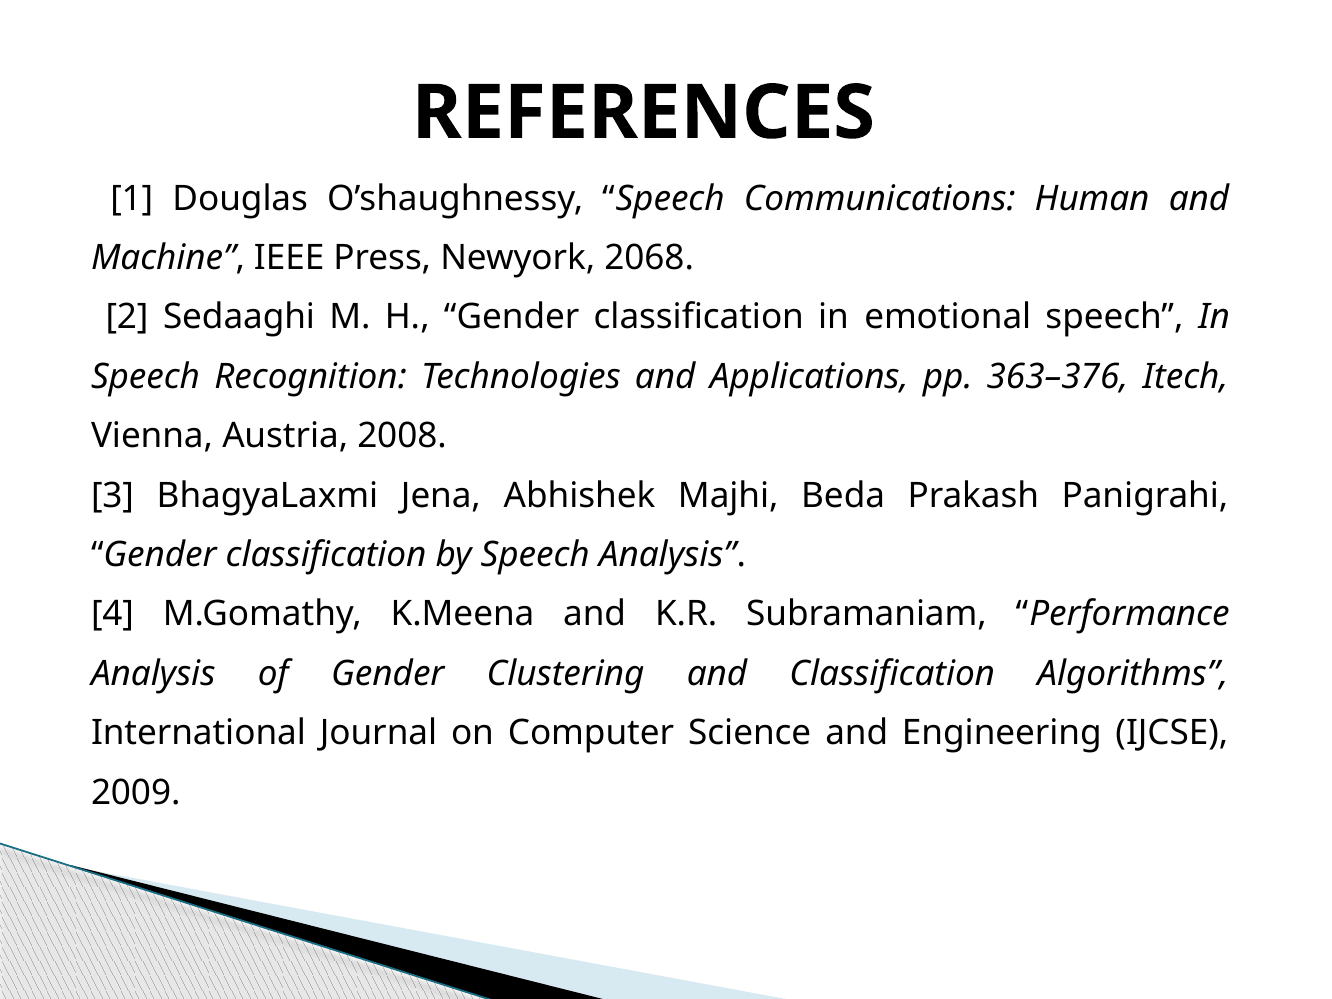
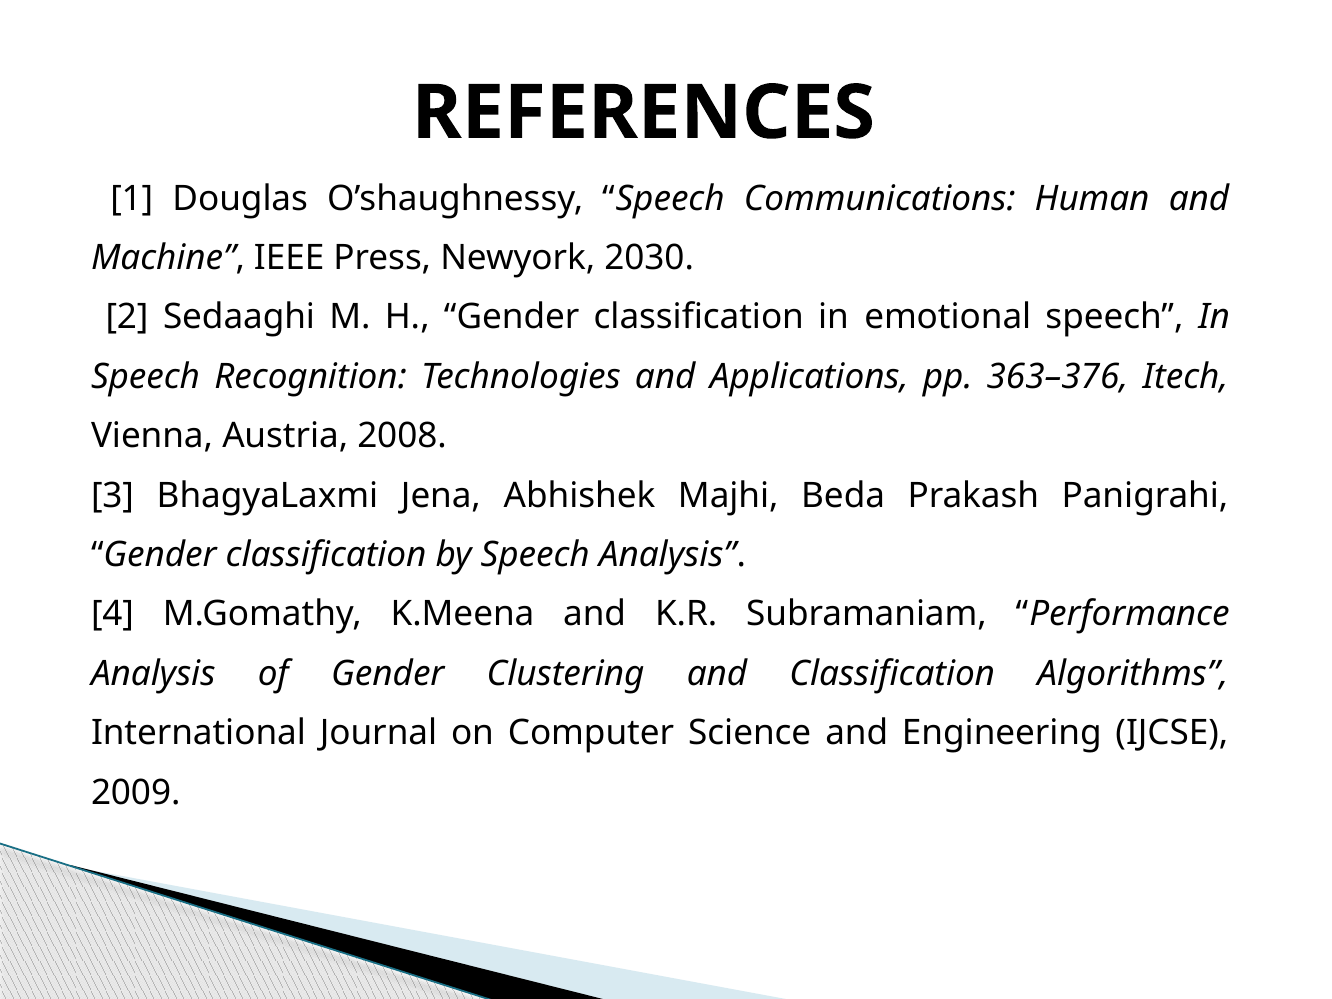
2068: 2068 -> 2030
